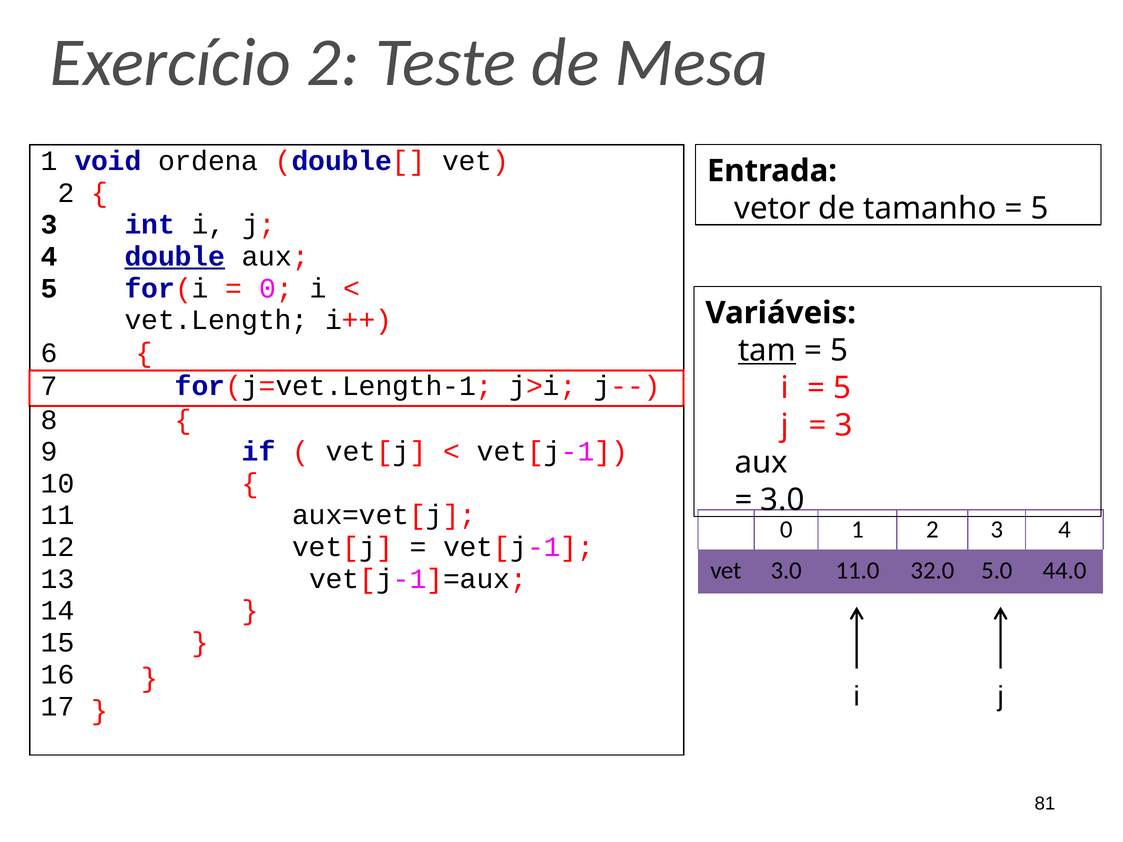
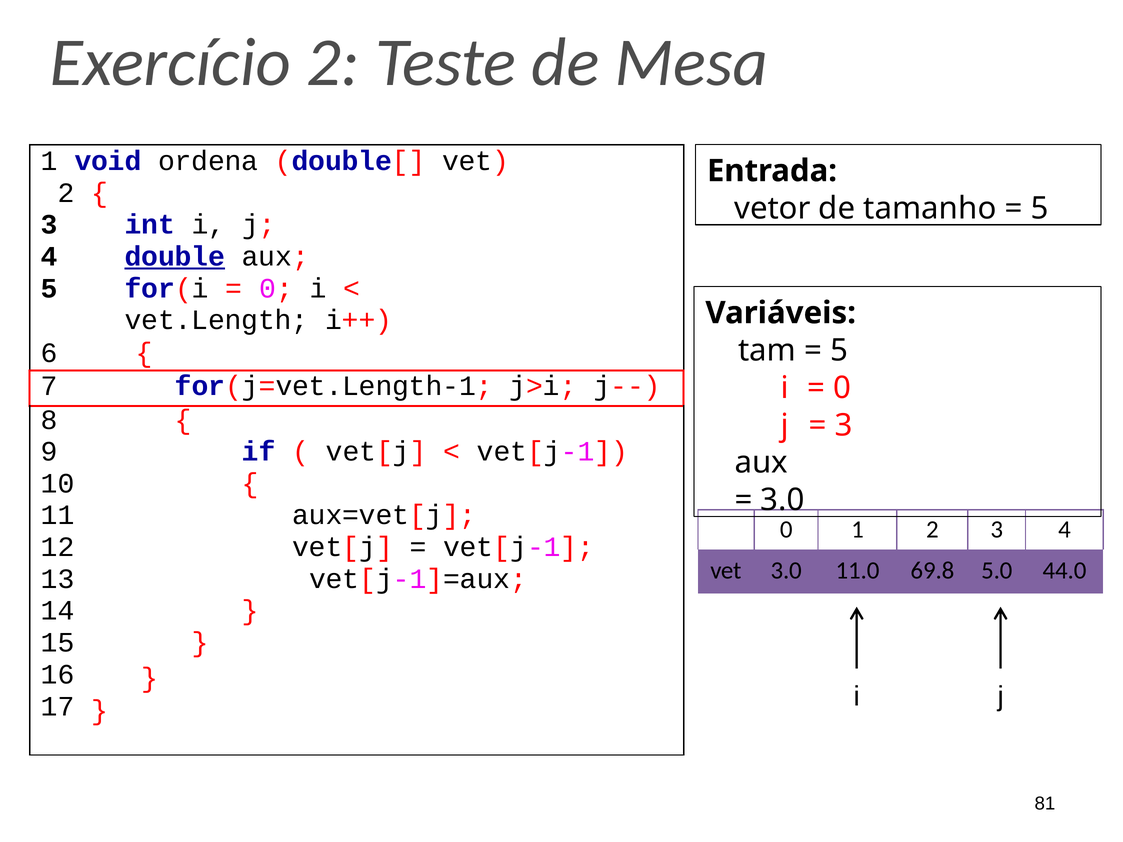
tam underline: present -> none
5 at (842, 388): 5 -> 0
32.0: 32.0 -> 69.8
